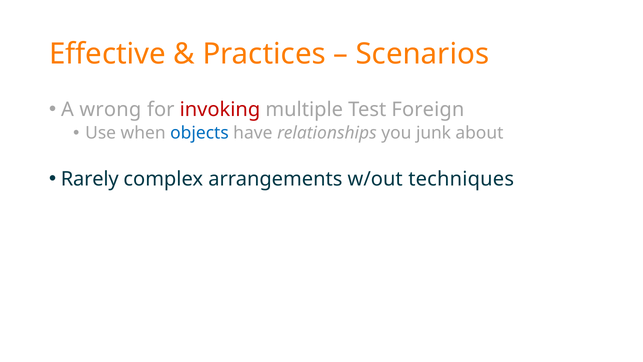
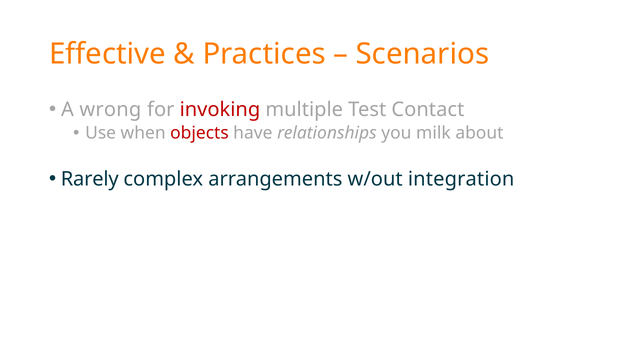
Foreign: Foreign -> Contact
objects colour: blue -> red
junk: junk -> milk
techniques: techniques -> integration
